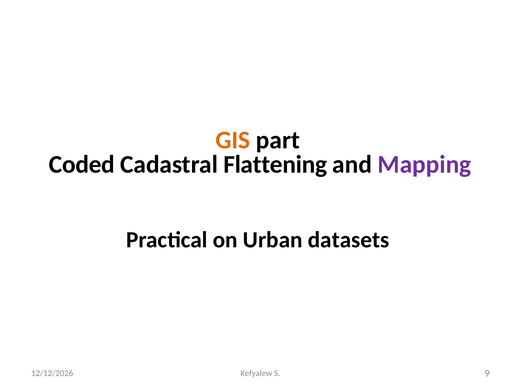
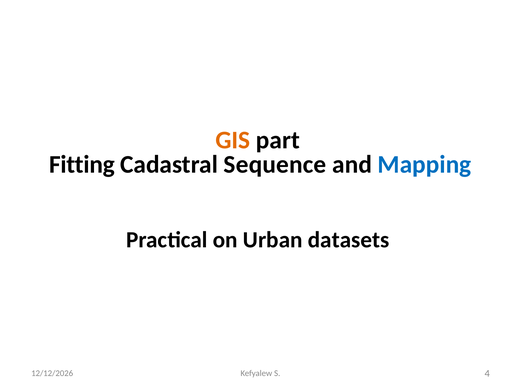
Coded: Coded -> Fitting
Flattening: Flattening -> Sequence
Mapping colour: purple -> blue
9: 9 -> 4
